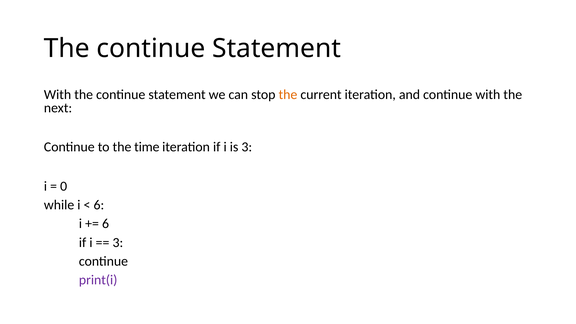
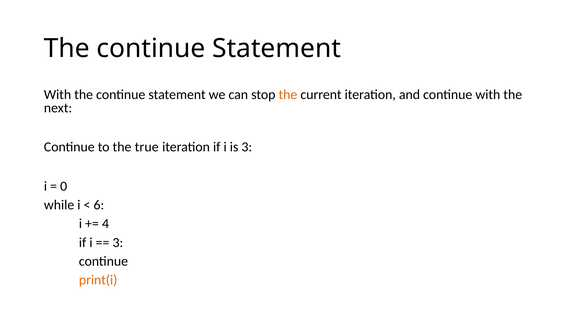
time: time -> true
6 at (106, 224): 6 -> 4
print(i colour: purple -> orange
